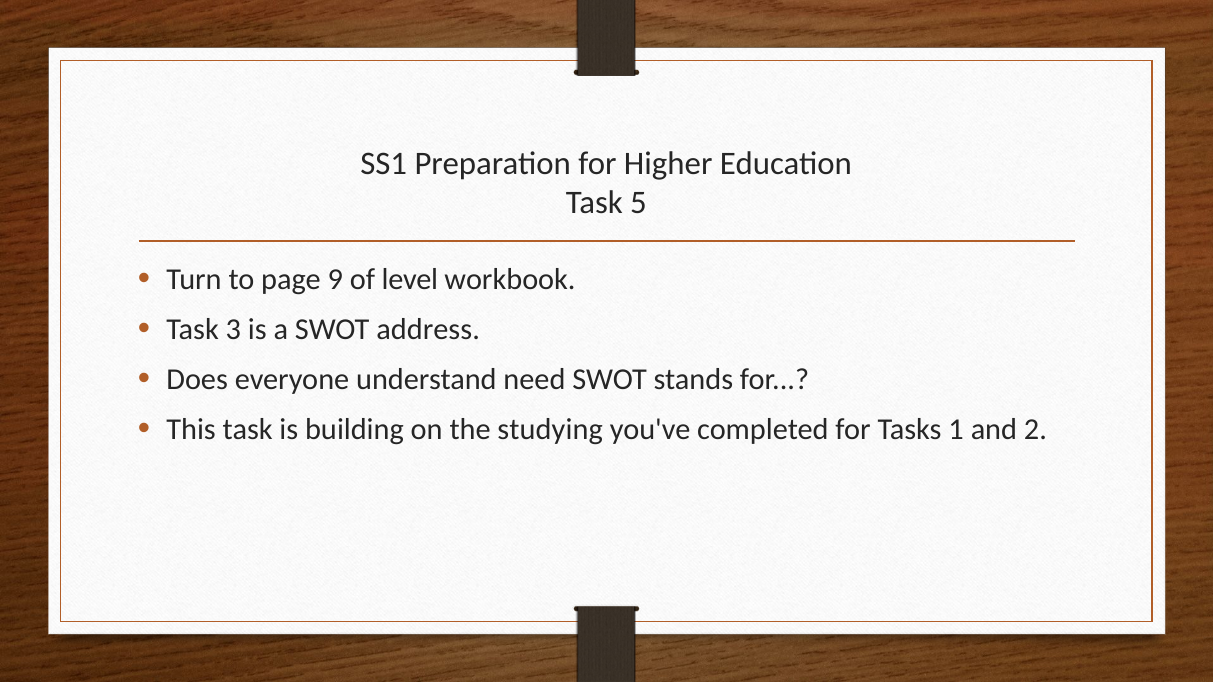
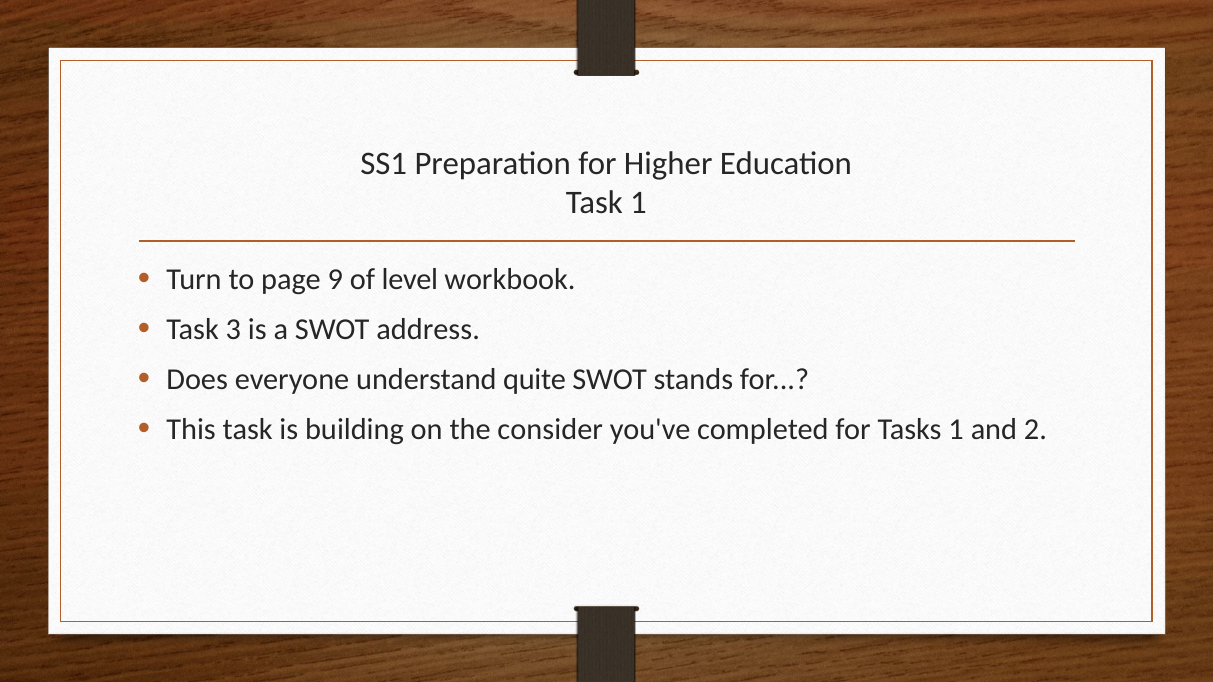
Task 5: 5 -> 1
need: need -> quite
studying: studying -> consider
